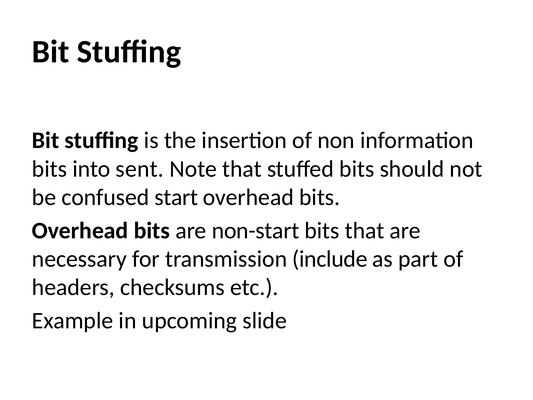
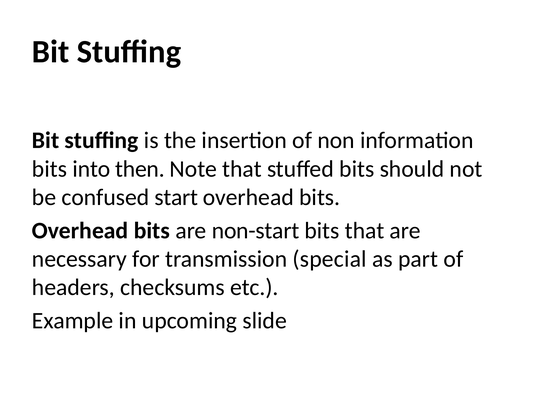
sent: sent -> then
include: include -> special
